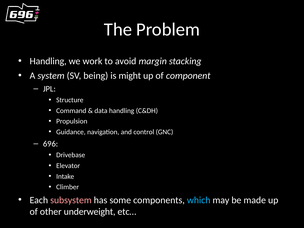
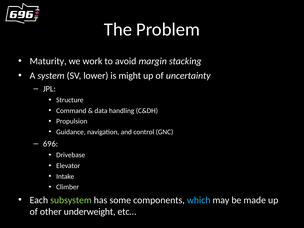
Handling at (48, 61): Handling -> Maturity
being: being -> lower
component: component -> uncertainty
subsystem colour: pink -> light green
